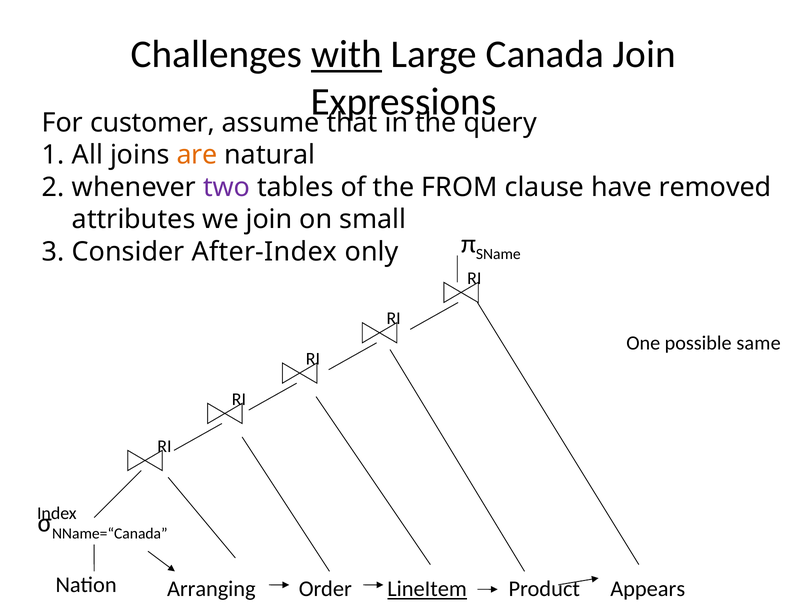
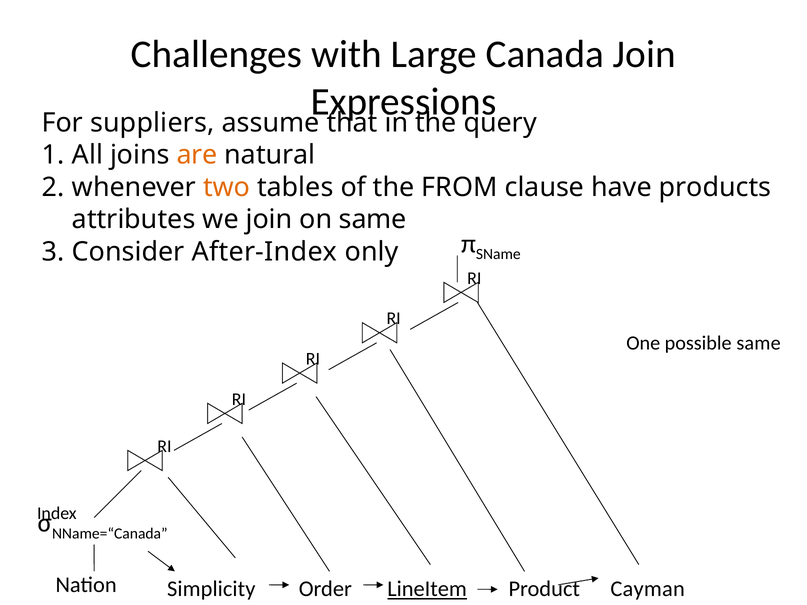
with underline: present -> none
customer: customer -> suppliers
two colour: purple -> orange
removed: removed -> products
on small: small -> same
Arranging: Arranging -> Simplicity
Appears: Appears -> Cayman
